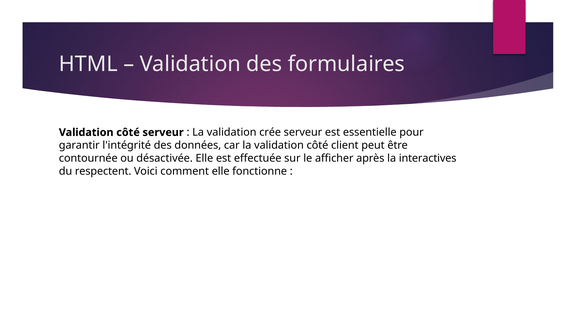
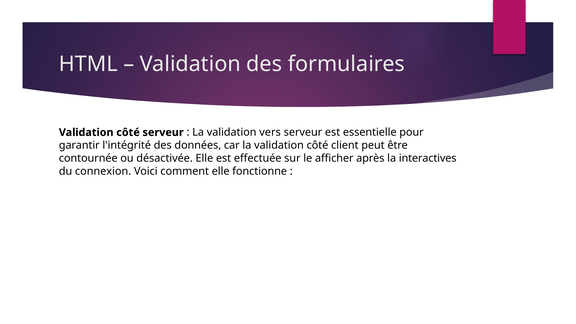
crée: crée -> vers
respectent: respectent -> connexion
